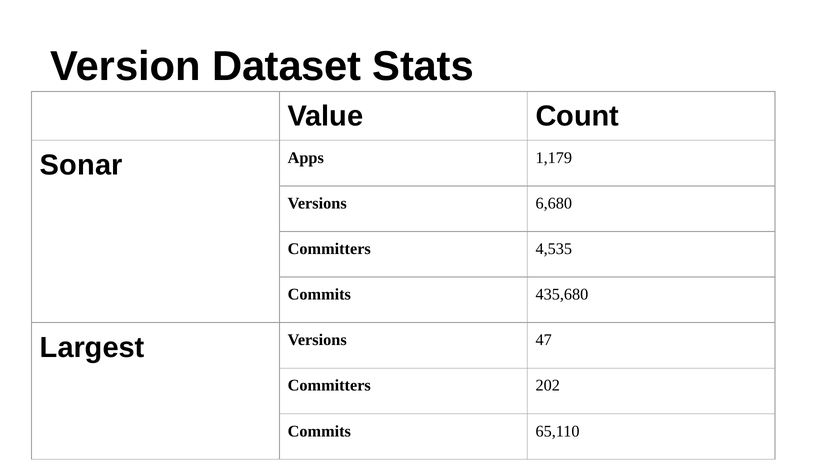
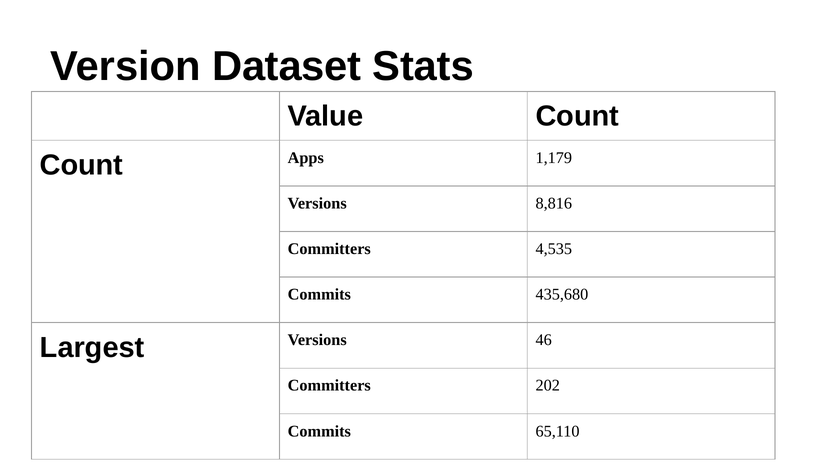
Sonar at (81, 165): Sonar -> Count
6,680: 6,680 -> 8,816
47: 47 -> 46
